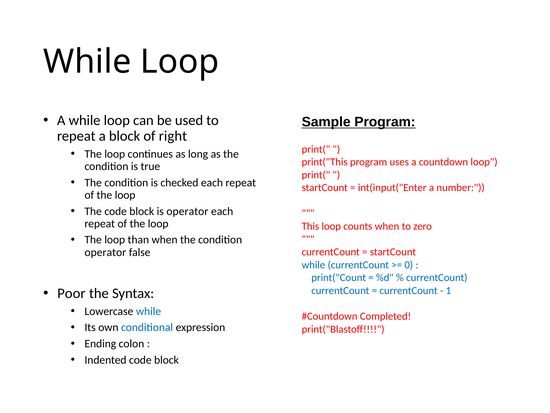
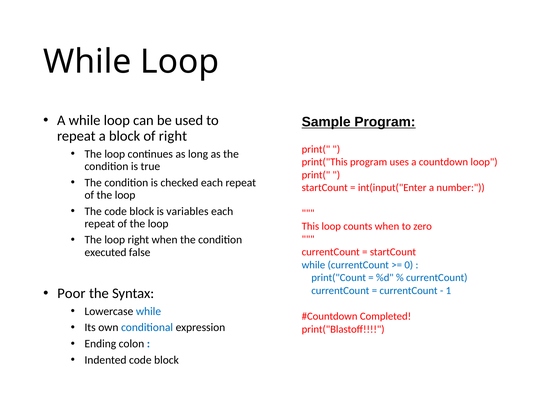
is operator: operator -> variables
loop than: than -> right
operator at (105, 252): operator -> executed
